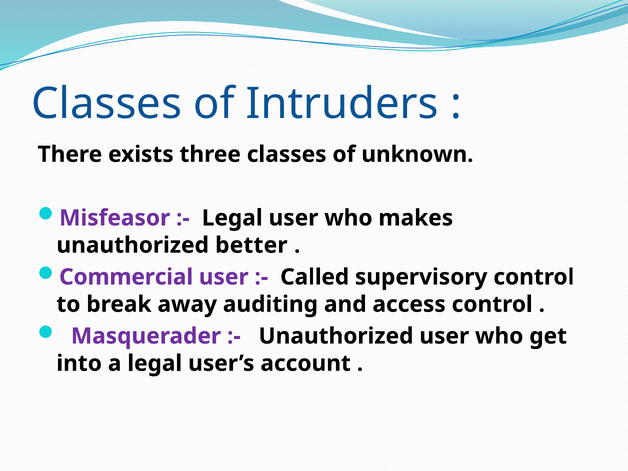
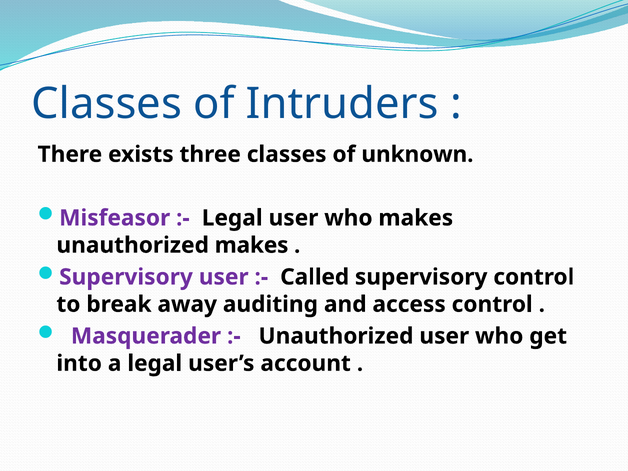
unauthorized better: better -> makes
Commercial at (126, 277): Commercial -> Supervisory
